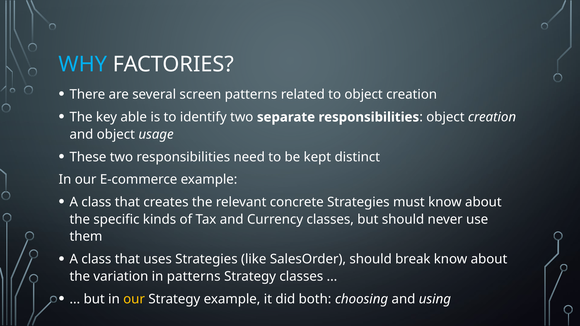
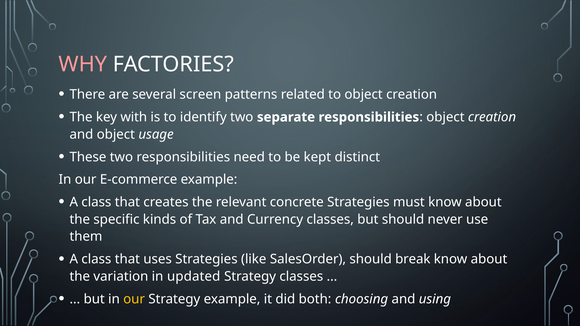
WHY colour: light blue -> pink
able: able -> with
in patterns: patterns -> updated
